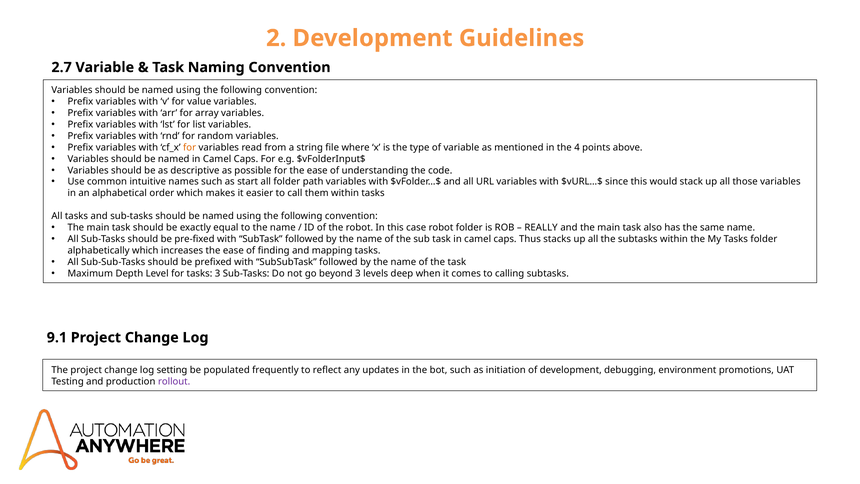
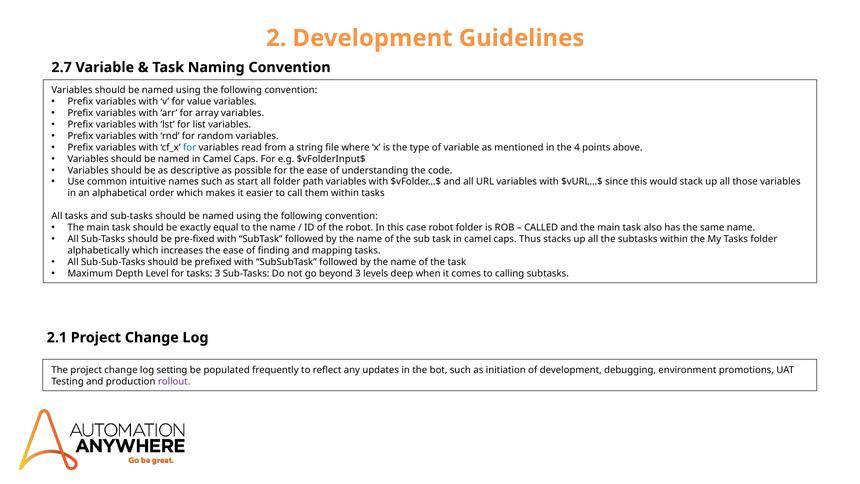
for at (190, 147) colour: orange -> blue
REALLY: REALLY -> CALLED
9.1: 9.1 -> 2.1
